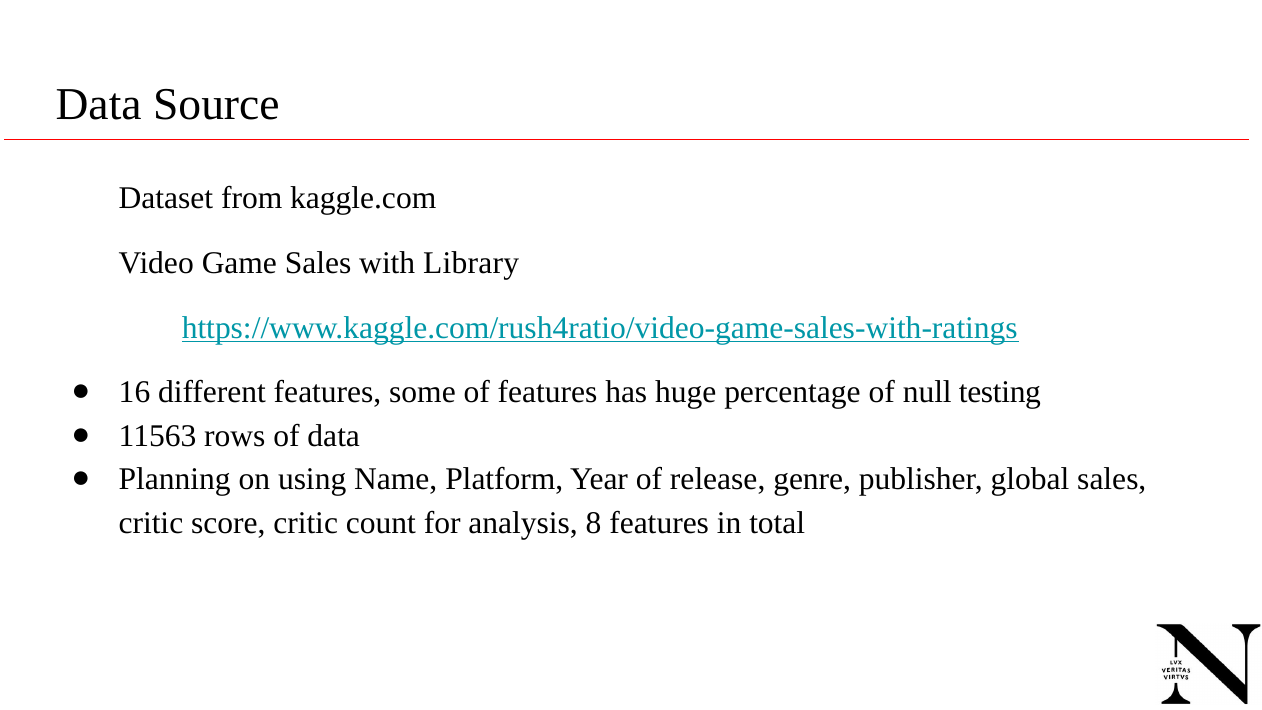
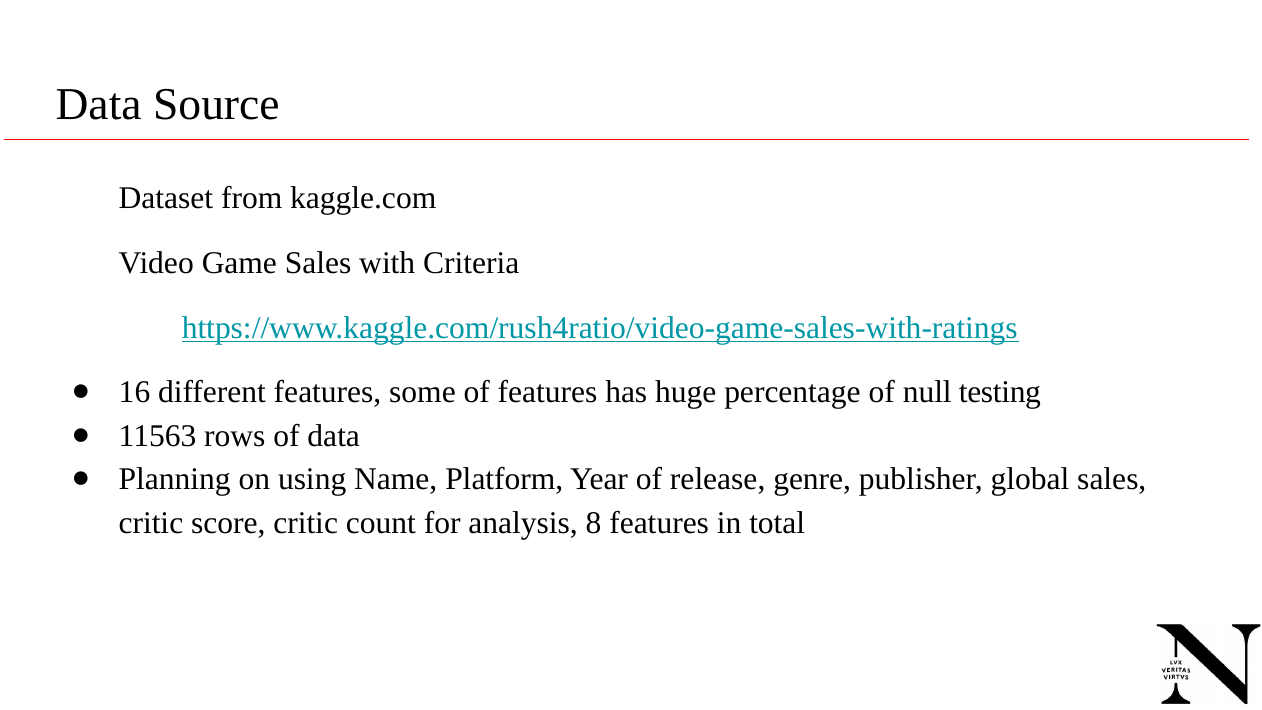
Library: Library -> Criteria
